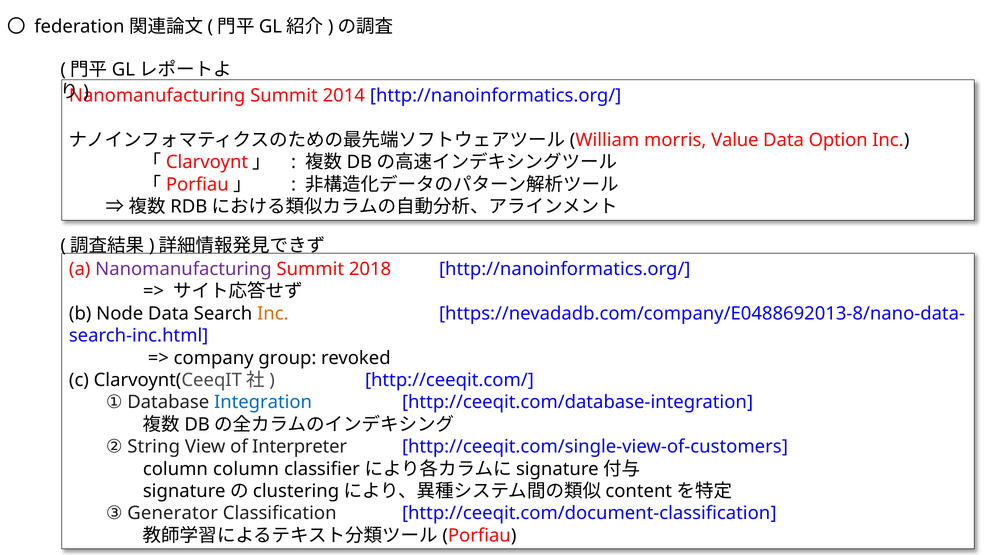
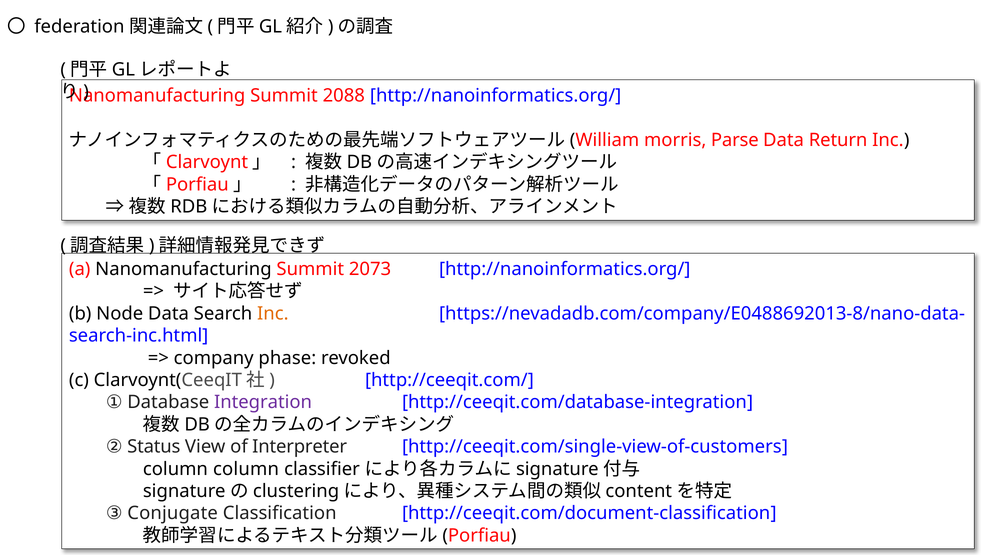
2014: 2014 -> 2088
Value: Value -> Parse
Option: Option -> Return
Nanomanufacturing at (183, 269) colour: purple -> black
2018: 2018 -> 2073
group: group -> phase
Integration colour: blue -> purple
String: String -> Status
Generator: Generator -> Conjugate
